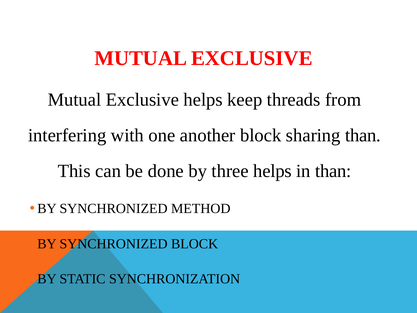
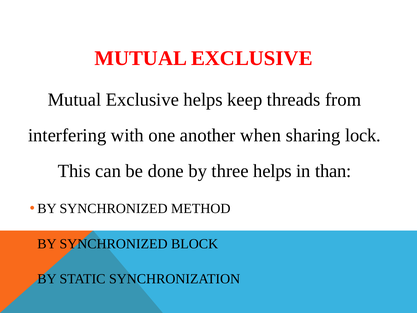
another block: block -> when
sharing than: than -> lock
